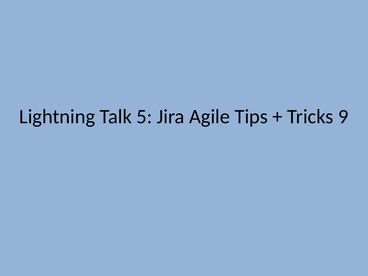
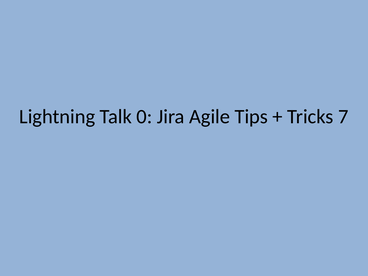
5: 5 -> 0
9: 9 -> 7
